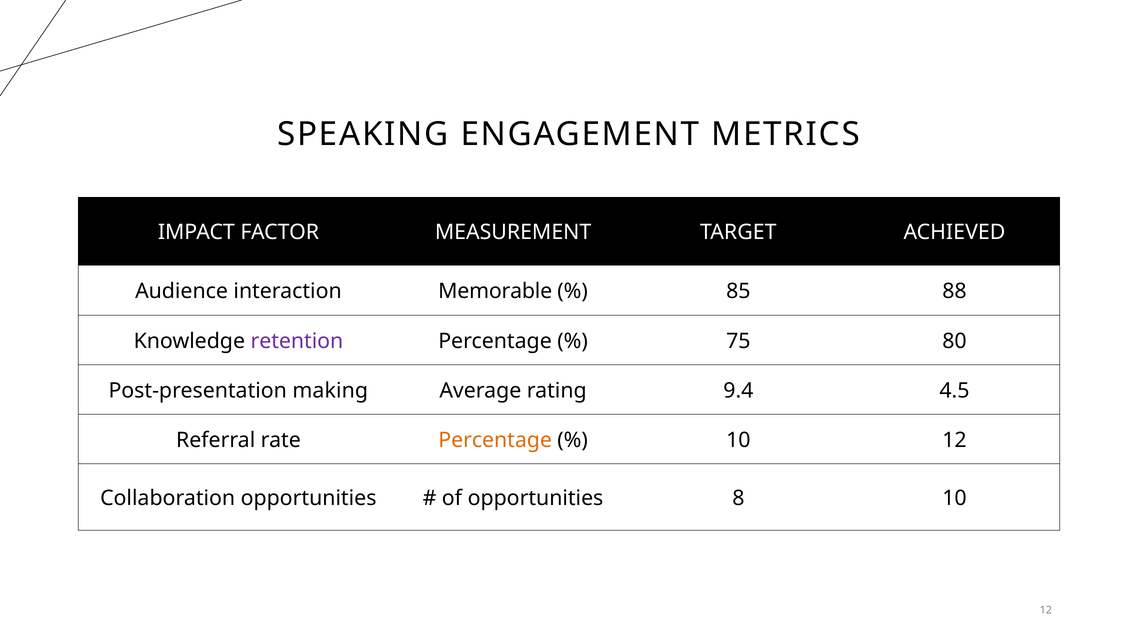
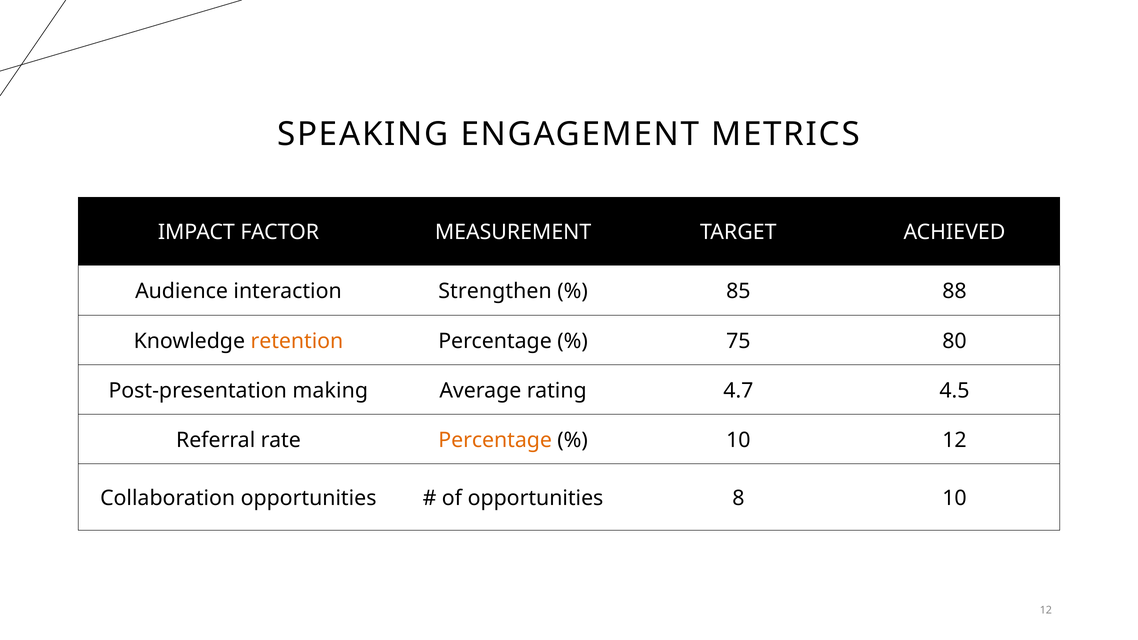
Memorable: Memorable -> Strengthen
retention colour: purple -> orange
9.4: 9.4 -> 4.7
